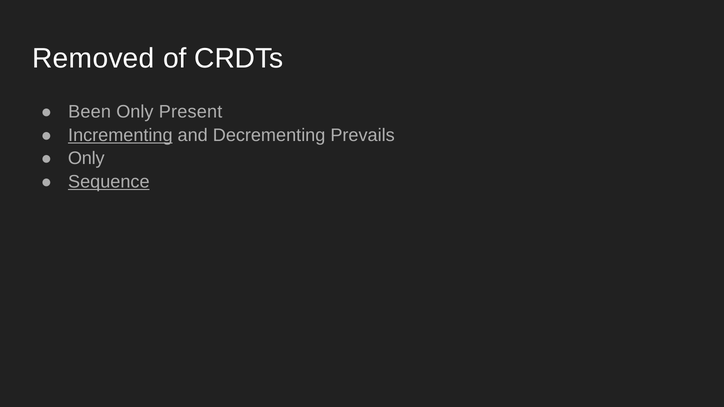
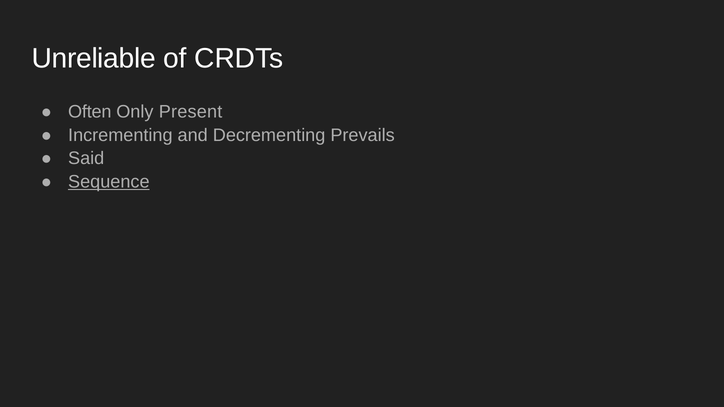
Removed: Removed -> Unreliable
Been: Been -> Often
Incrementing underline: present -> none
Only at (86, 159): Only -> Said
